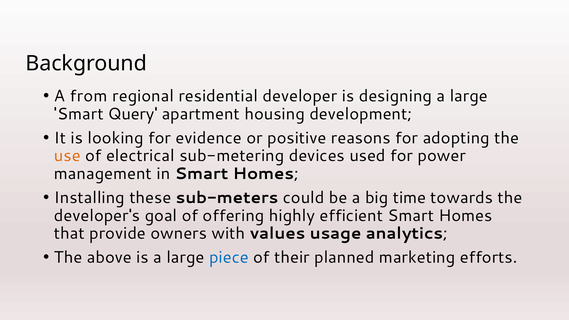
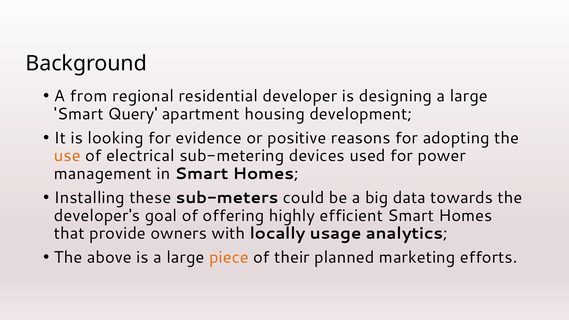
time: time -> data
values: values -> locally
piece colour: blue -> orange
